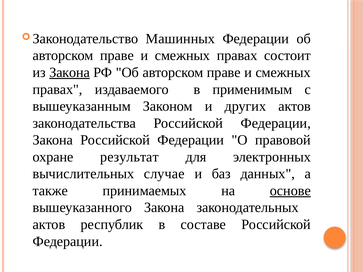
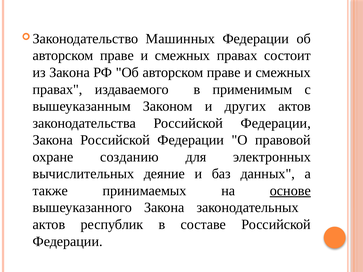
Закона at (70, 73) underline: present -> none
результат: результат -> созданию
случае: случае -> деяние
